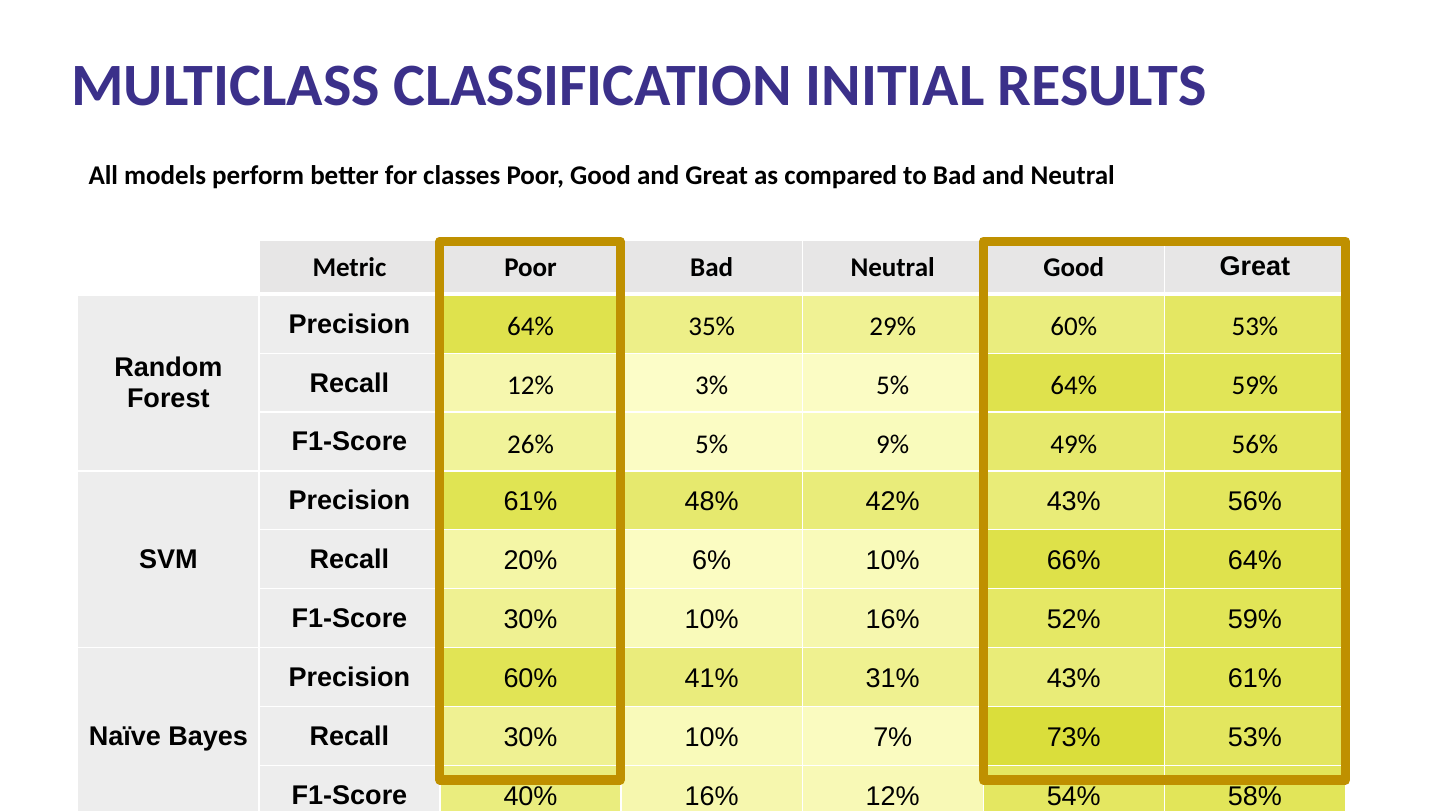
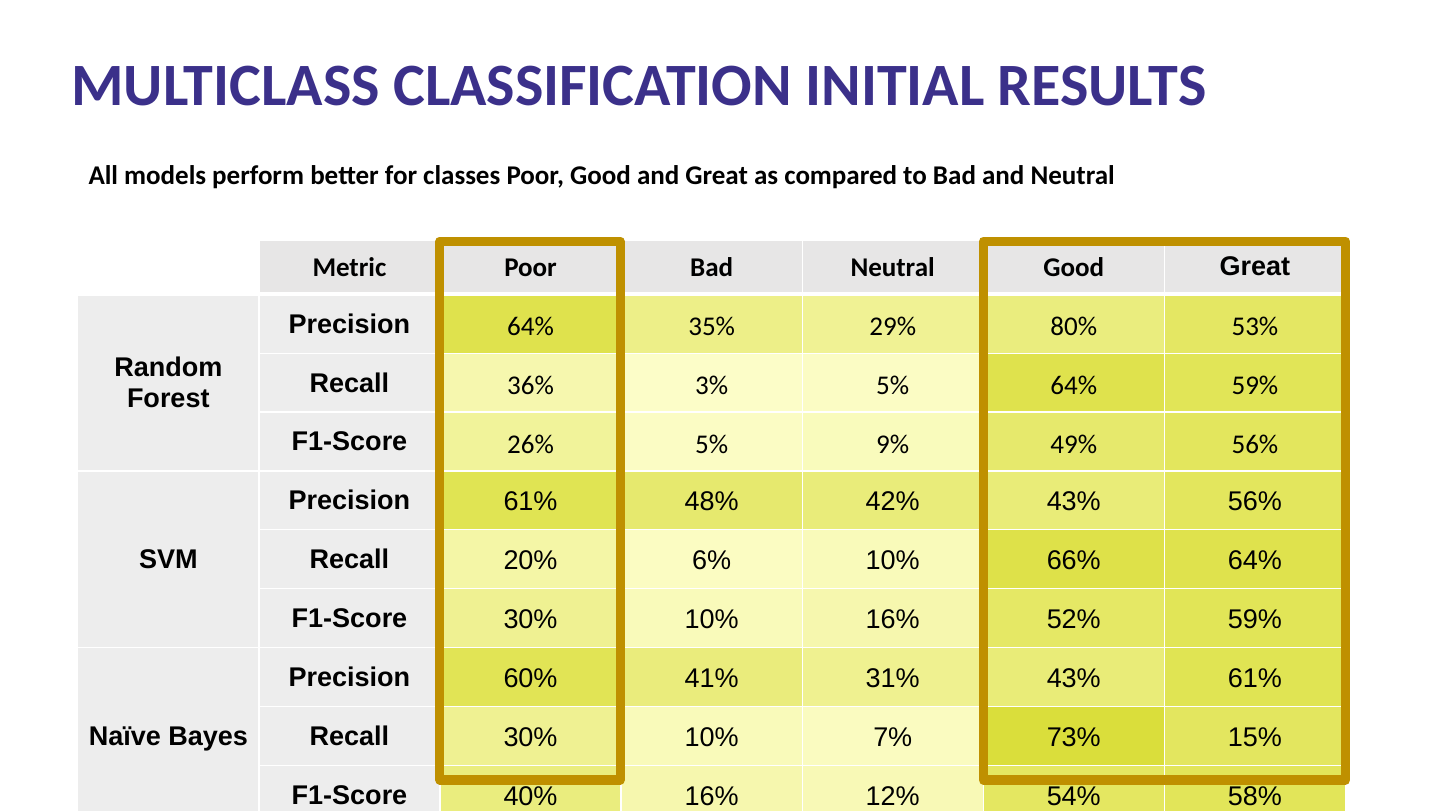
29% 60%: 60% -> 80%
Recall 12%: 12% -> 36%
73% 53%: 53% -> 15%
